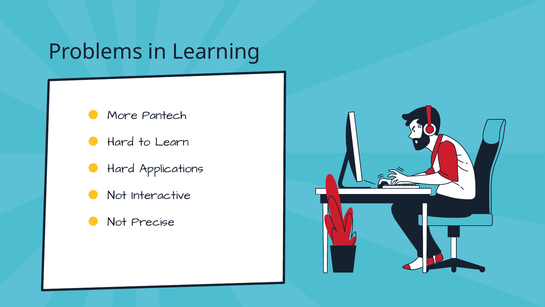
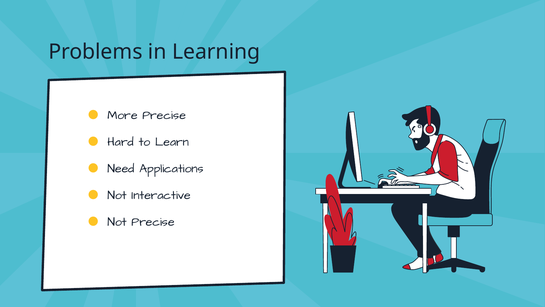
More Pantech: Pantech -> Precise
Hard at (121, 168): Hard -> Need
